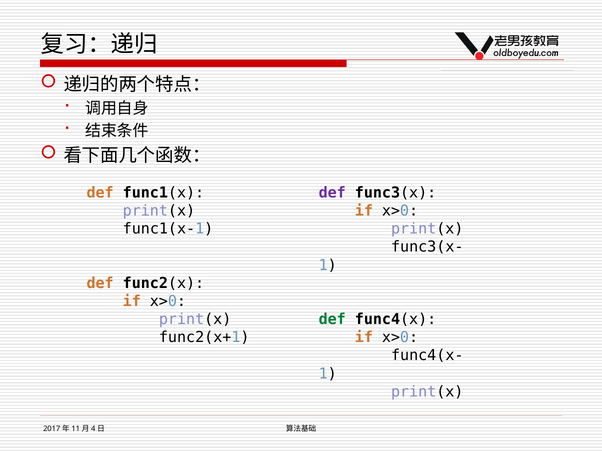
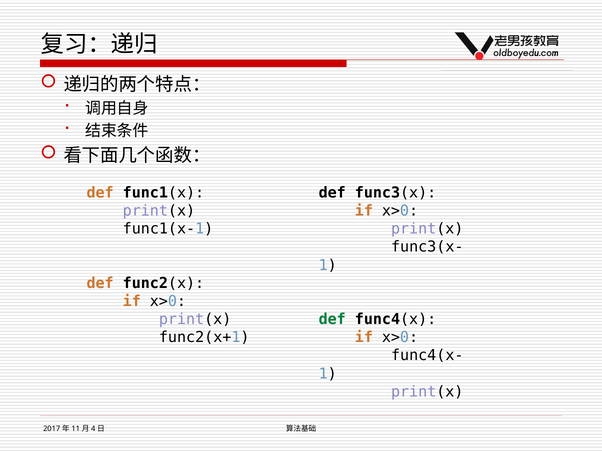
def at (332, 193) colour: purple -> black
